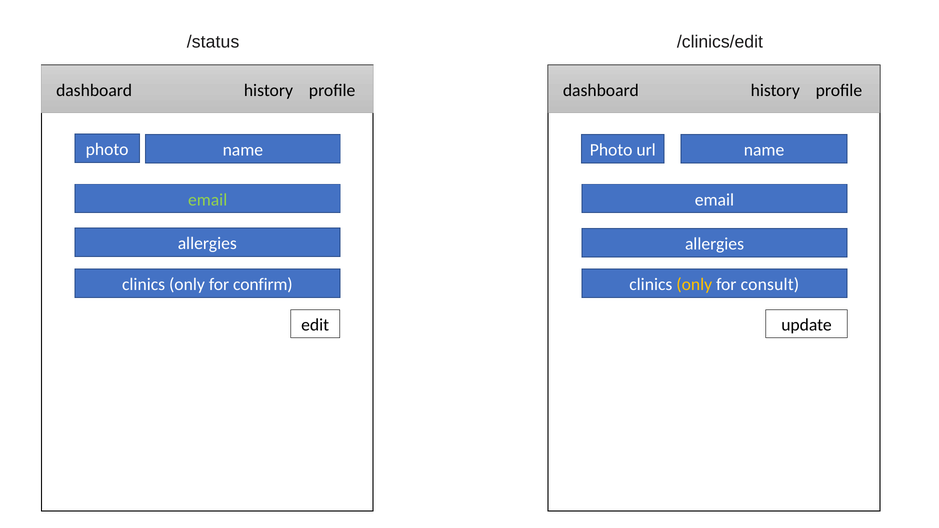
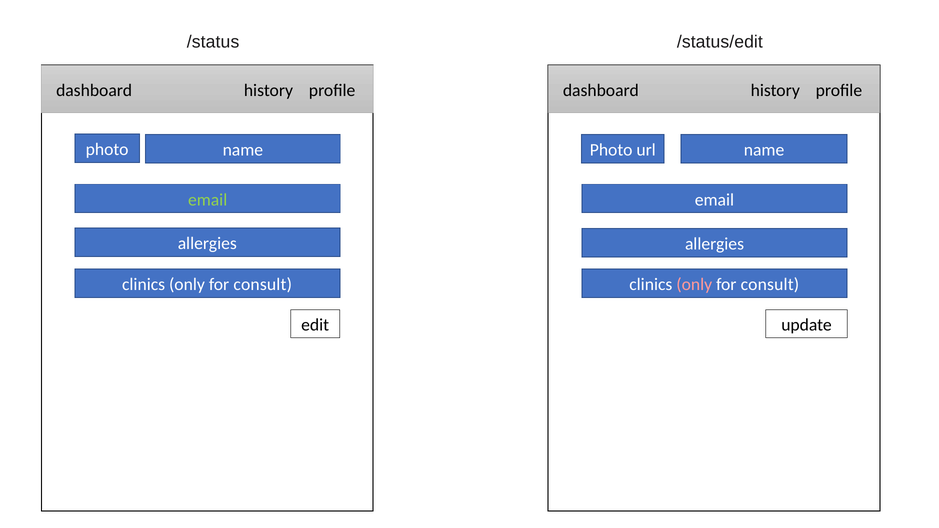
/clinics/edit: /clinics/edit -> /status/edit
confirm at (263, 285): confirm -> consult
only at (694, 285) colour: yellow -> pink
